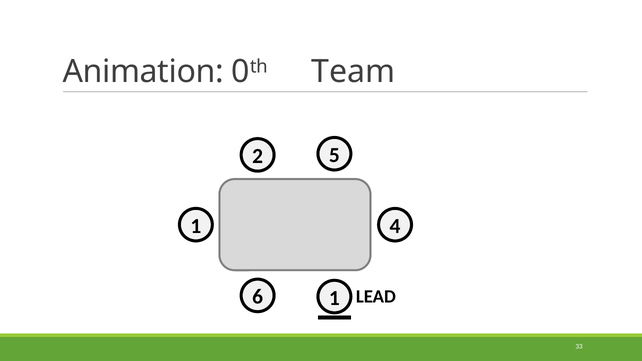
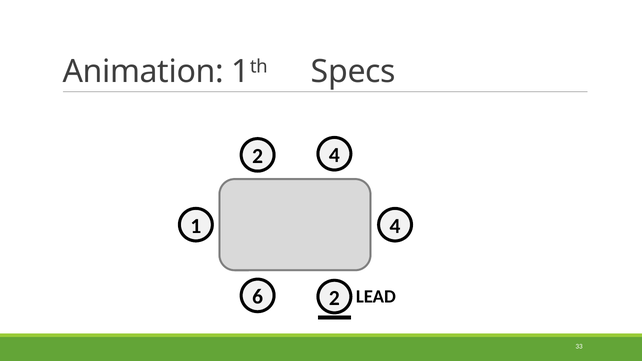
Animation 0: 0 -> 1
Team: Team -> Specs
2 5: 5 -> 4
6 1: 1 -> 2
